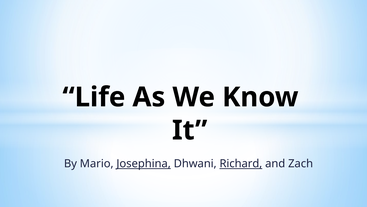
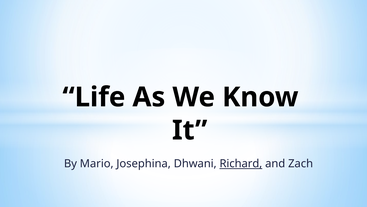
Josephina underline: present -> none
